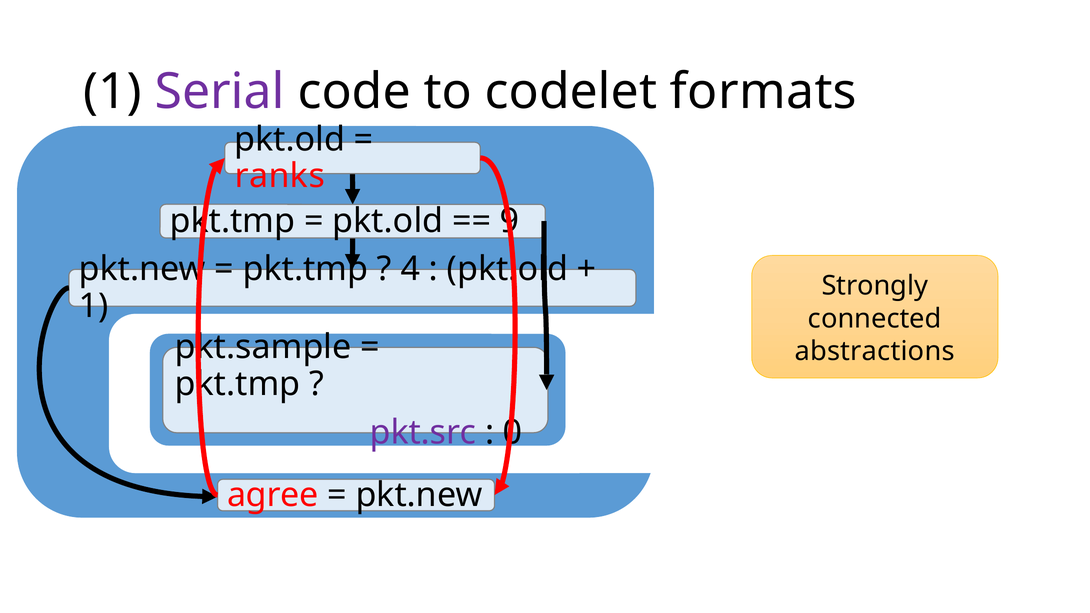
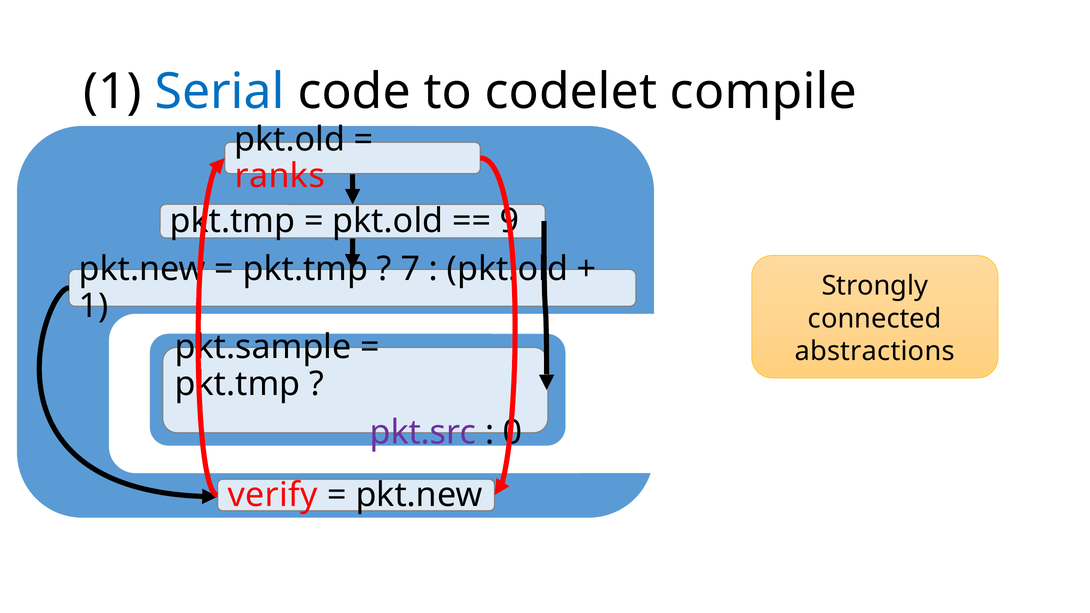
Serial colour: purple -> blue
formats: formats -> compile
4: 4 -> 7
agree: agree -> verify
